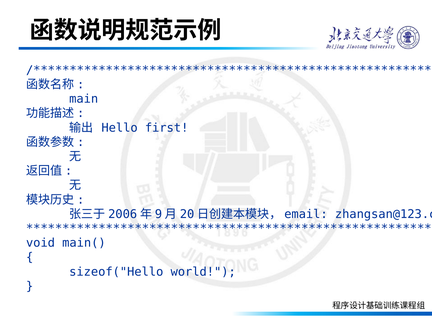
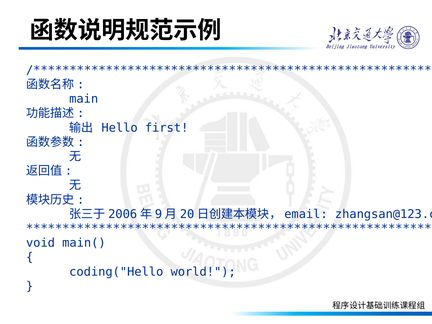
sizeof("Hello: sizeof("Hello -> coding("Hello
